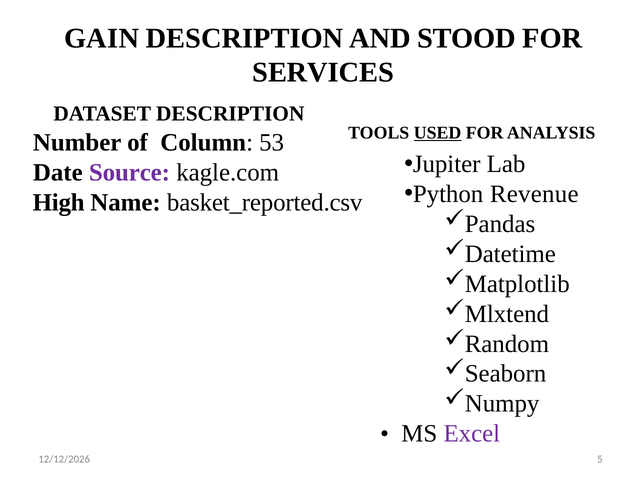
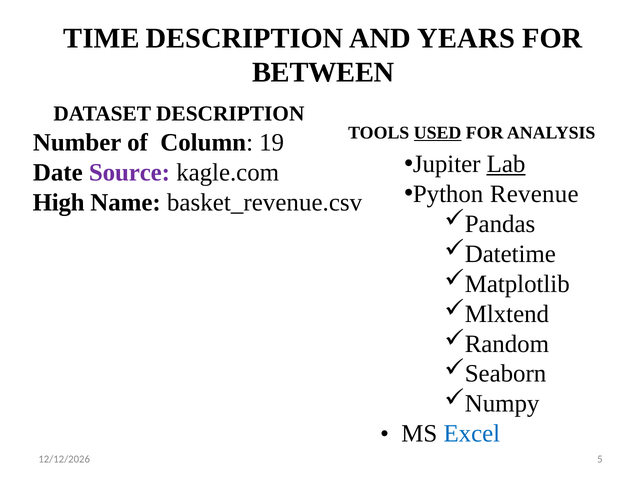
GAIN: GAIN -> TIME
STOOD: STOOD -> YEARS
SERVICES: SERVICES -> BETWEEN
53: 53 -> 19
Lab underline: none -> present
basket_reported.csv: basket_reported.csv -> basket_revenue.csv
Excel colour: purple -> blue
